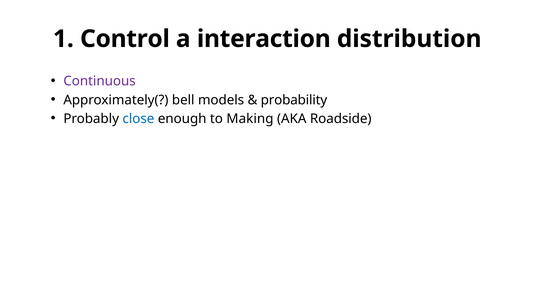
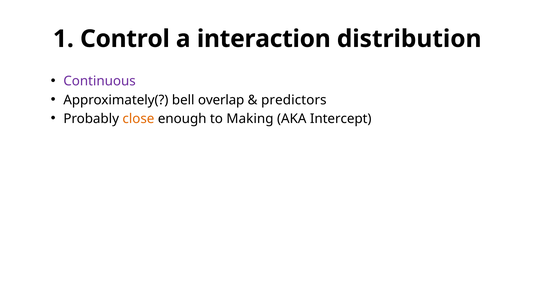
models: models -> overlap
probability: probability -> predictors
close colour: blue -> orange
Roadside: Roadside -> Intercept
